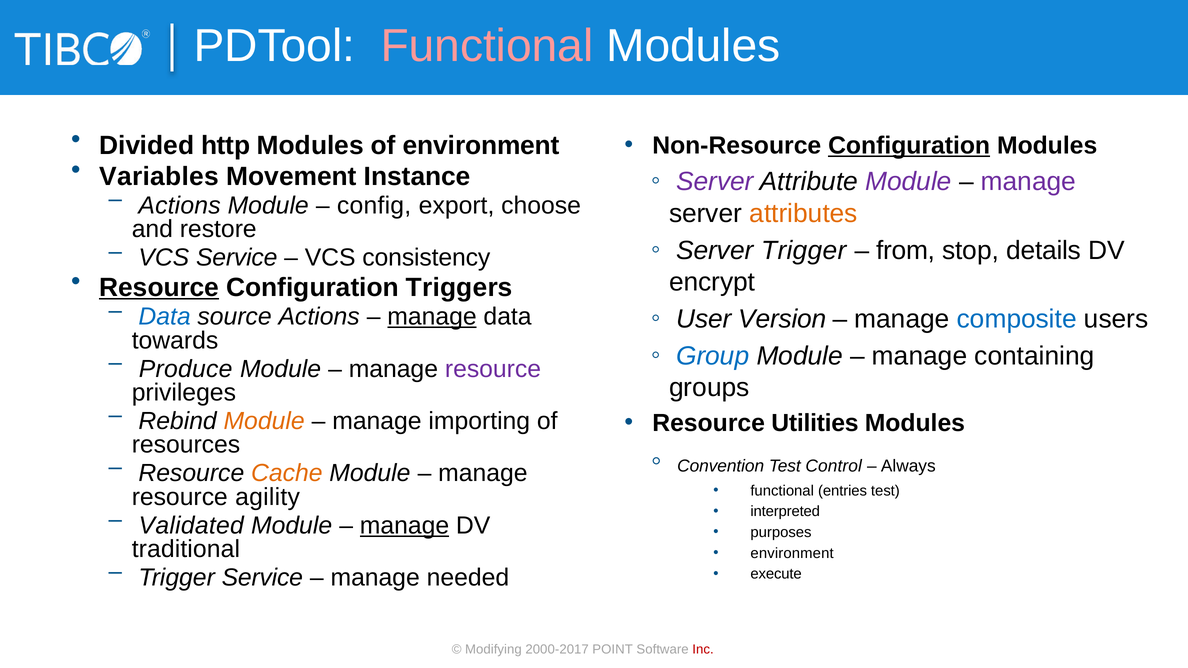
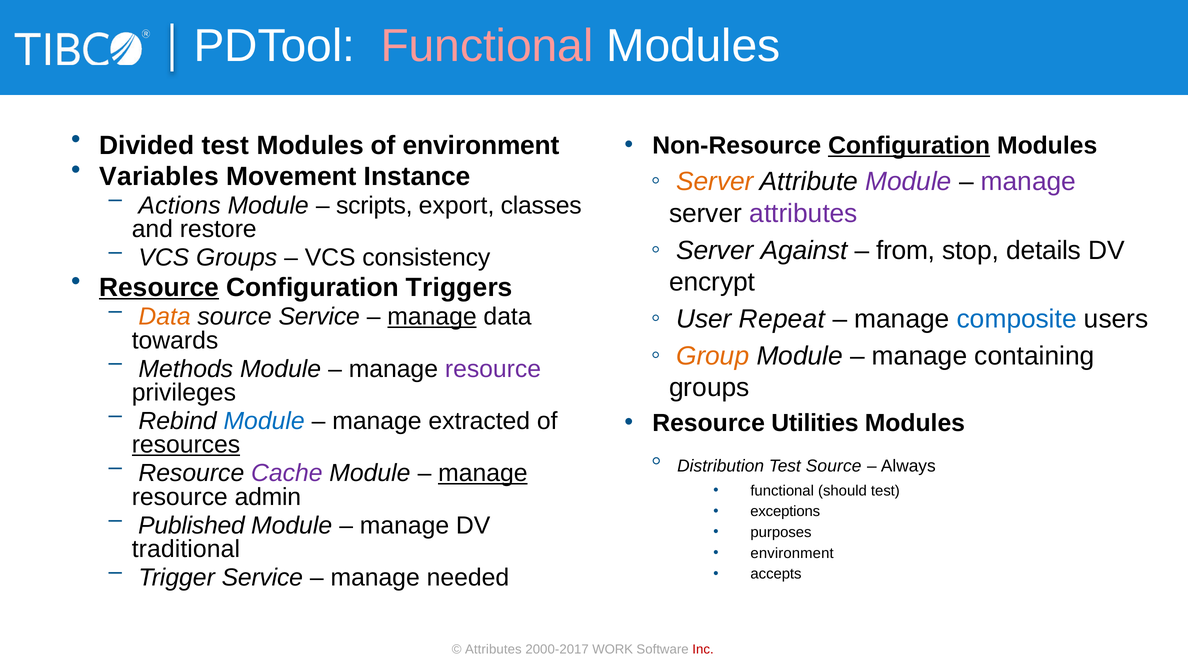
Divided http: http -> test
Server at (715, 182) colour: purple -> orange
config: config -> scripts
choose: choose -> classes
attributes at (804, 214) colour: orange -> purple
Server Trigger: Trigger -> Against
VCS Service: Service -> Groups
Data at (165, 317) colour: blue -> orange
source Actions: Actions -> Service
Version: Version -> Repeat
Group colour: blue -> orange
Produce: Produce -> Methods
Module at (264, 421) colour: orange -> blue
importing: importing -> extracted
resources underline: none -> present
Convention: Convention -> Distribution
Test Control: Control -> Source
Cache colour: orange -> purple
manage at (483, 473) underline: none -> present
entries: entries -> should
agility: agility -> admin
interpreted: interpreted -> exceptions
Validated: Validated -> Published
manage at (404, 526) underline: present -> none
execute: execute -> accepts
Modifying at (493, 650): Modifying -> Attributes
POINT: POINT -> WORK
